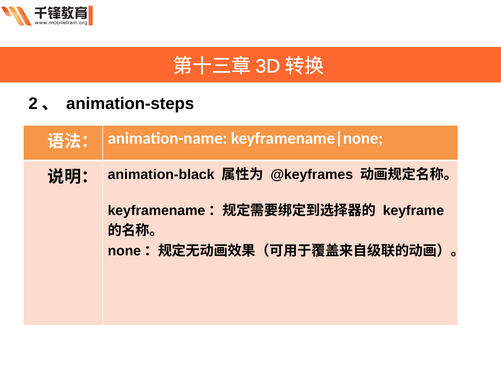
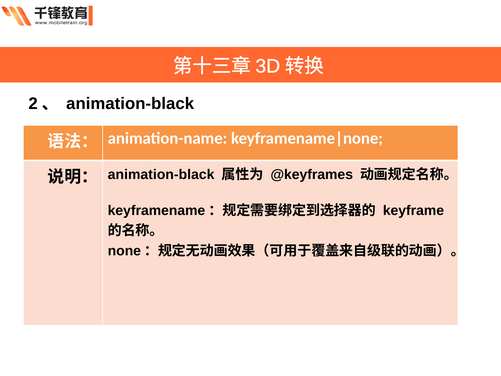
2、 animation-steps: animation-steps -> animation-black
